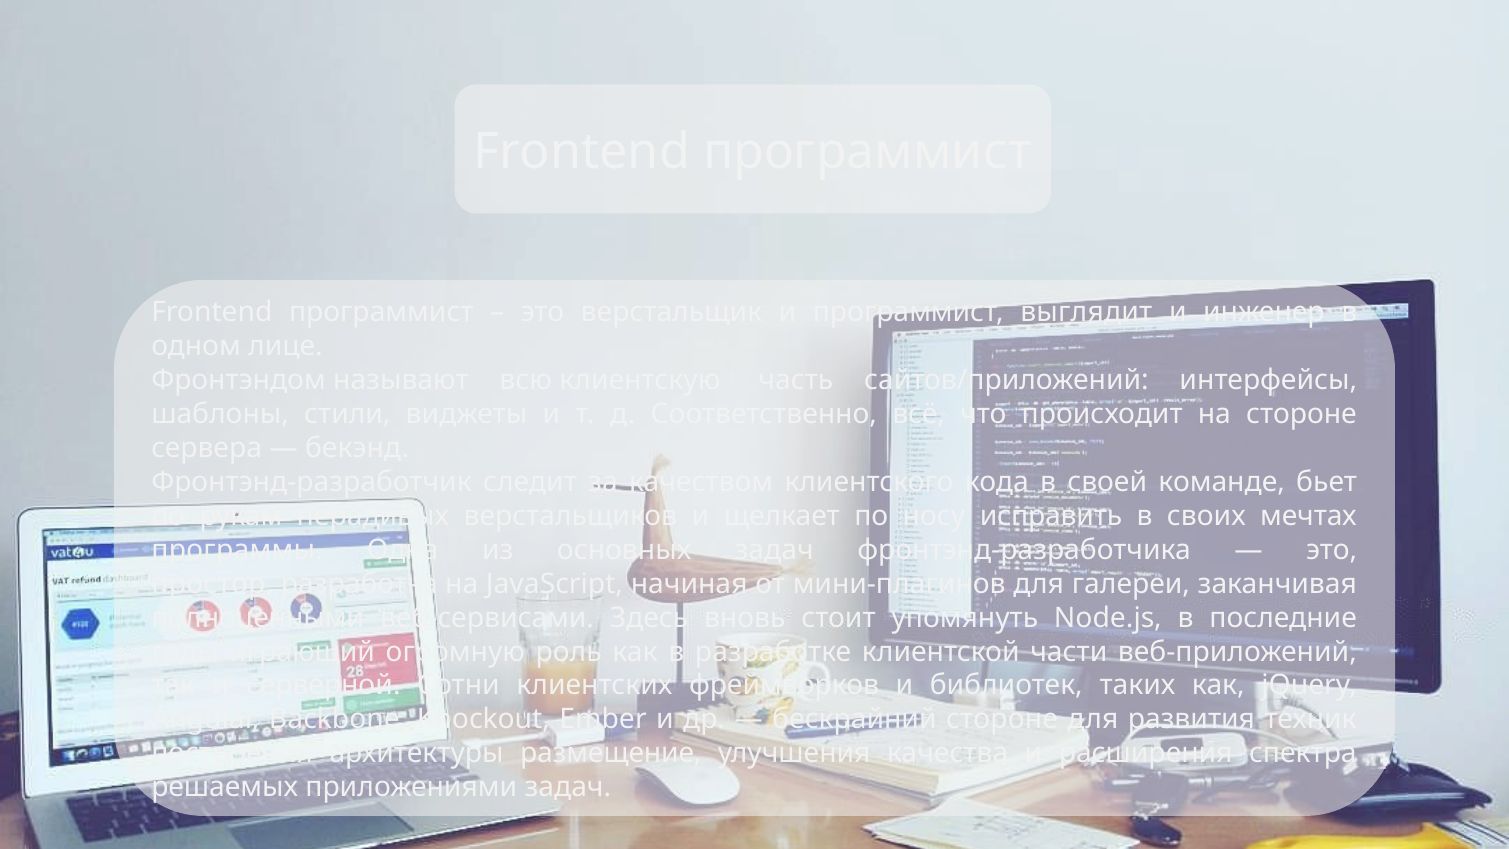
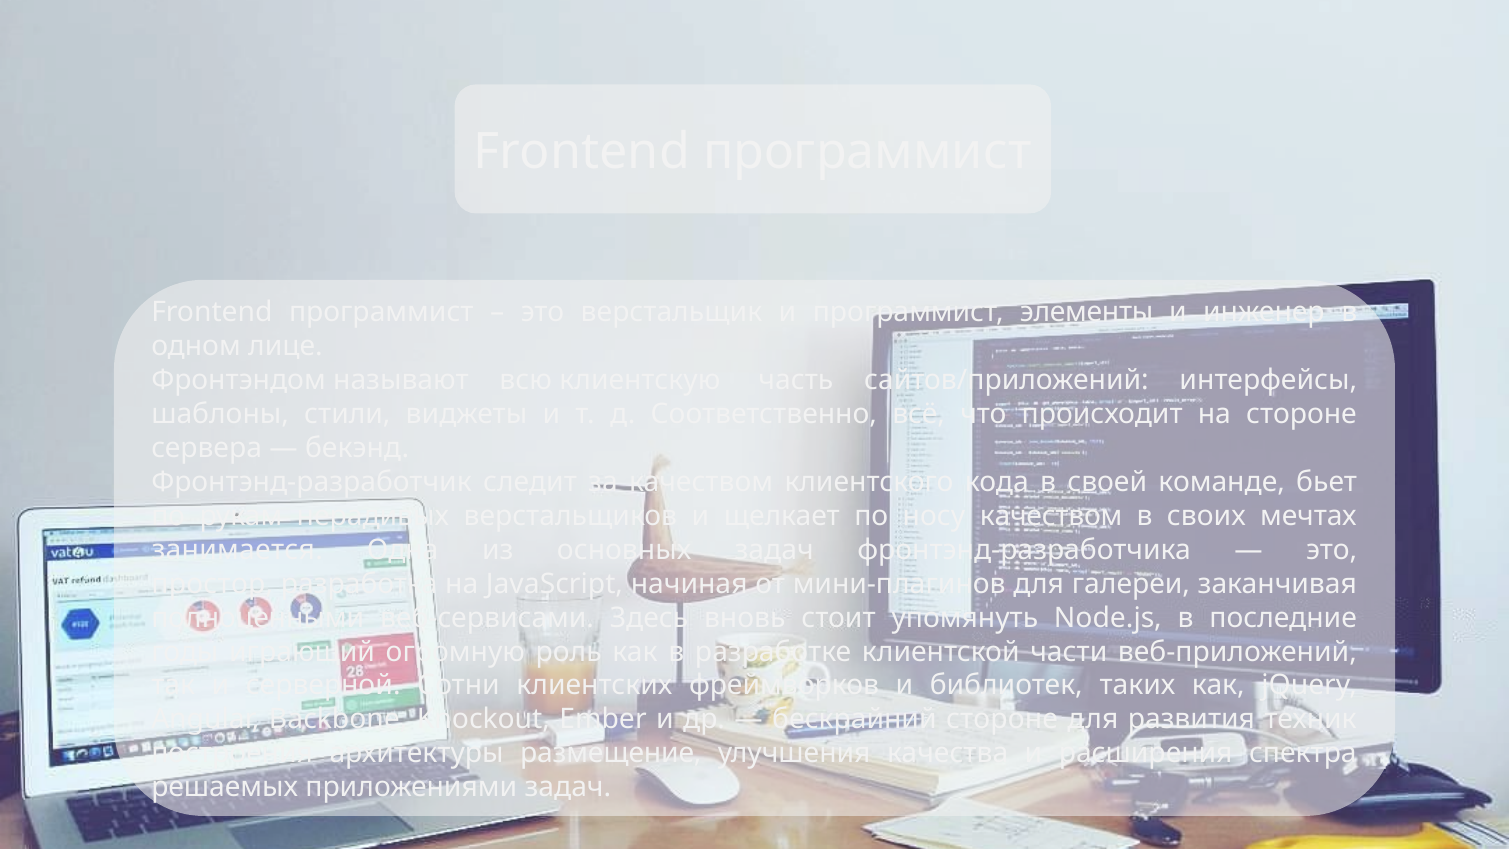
выглядит: выглядит -> элементы
носу исправить: исправить -> качеством
программы: программы -> занимается
